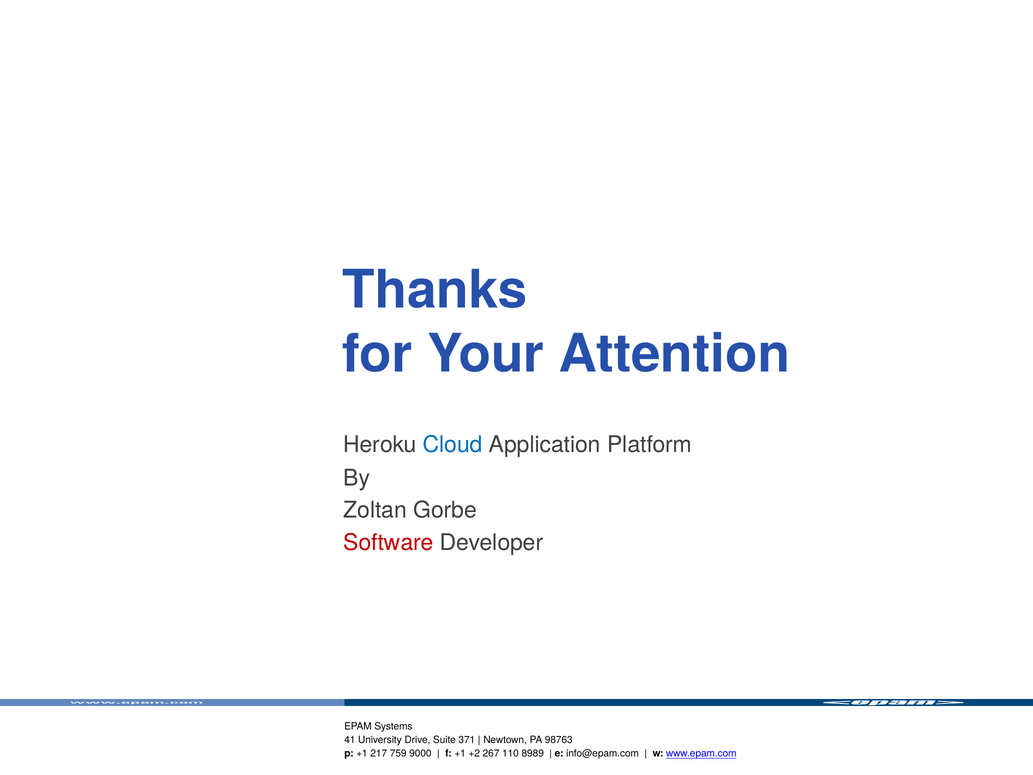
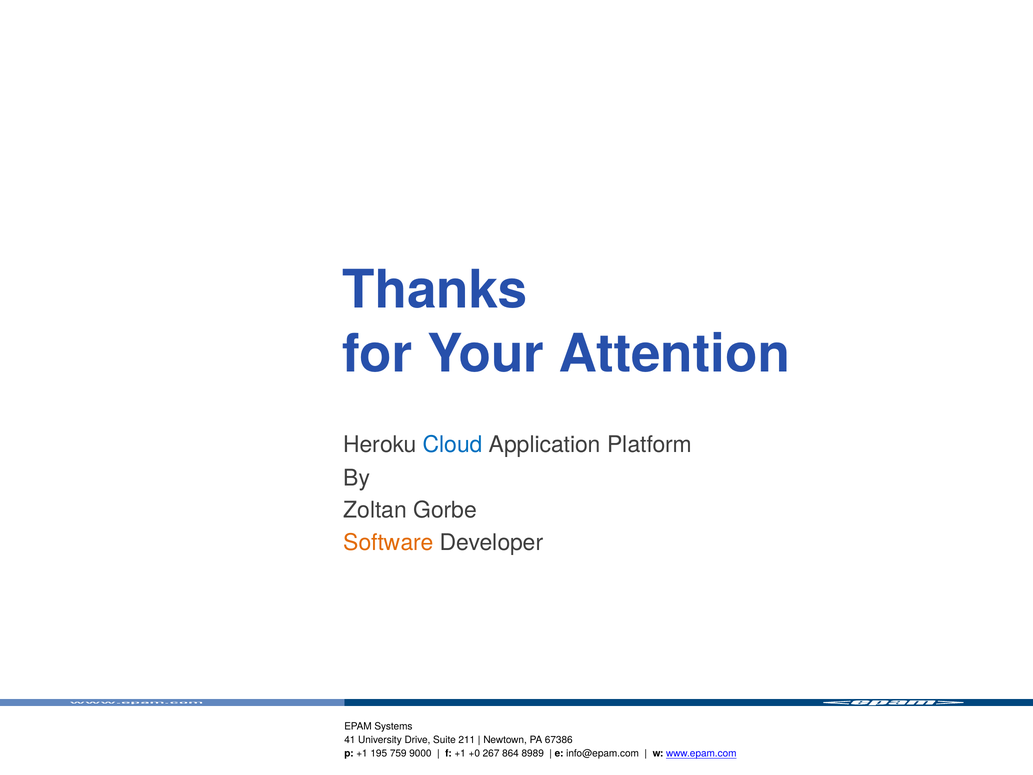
Software colour: red -> orange
371: 371 -> 211
98763: 98763 -> 67386
217: 217 -> 195
+2: +2 -> +0
110: 110 -> 864
